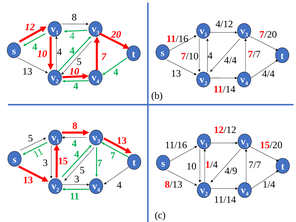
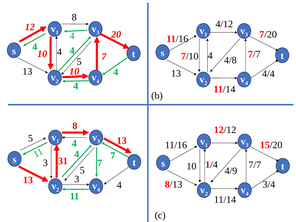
4/4 at (230, 60): 4/4 -> 4/8
15: 15 -> 31
1/4 at (269, 184): 1/4 -> 3/4
